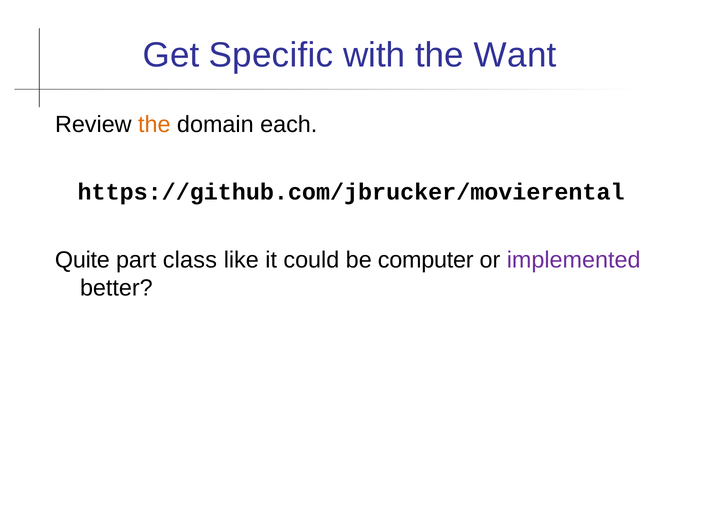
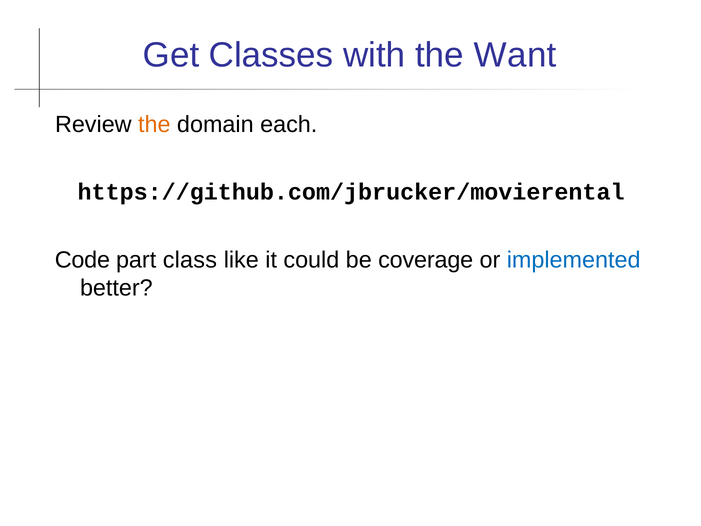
Specific: Specific -> Classes
Quite: Quite -> Code
computer: computer -> coverage
implemented colour: purple -> blue
